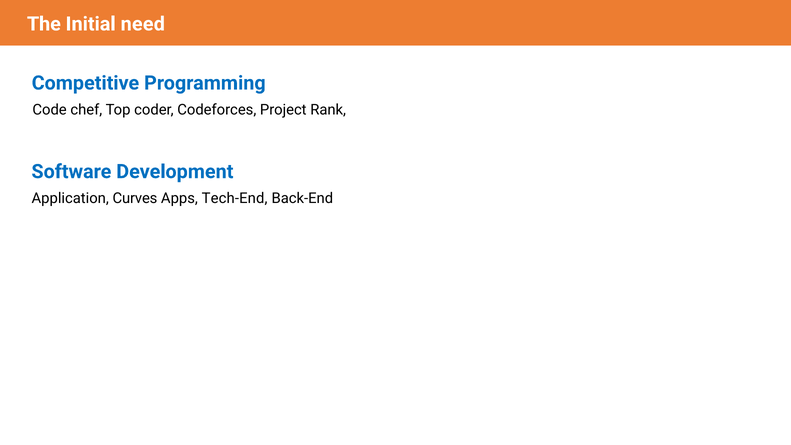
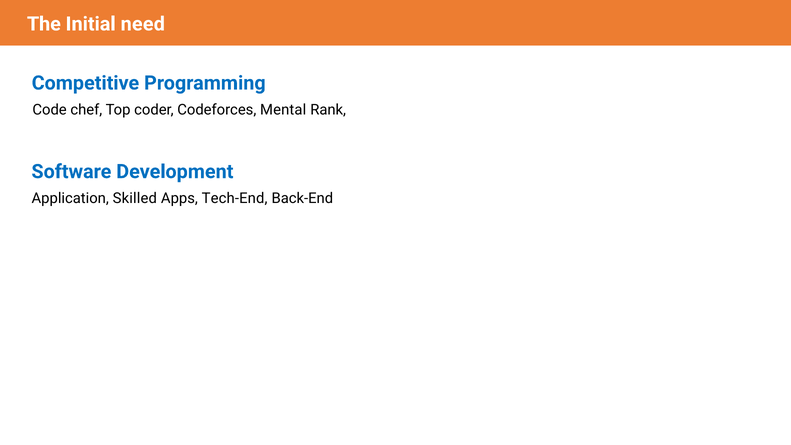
Project: Project -> Mental
Curves: Curves -> Skilled
